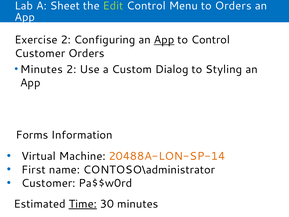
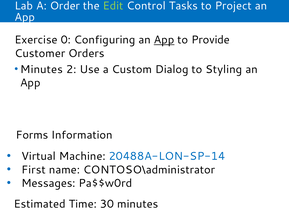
Sheet: Sheet -> Order
Menu: Menu -> Tasks
to Orders: Orders -> Project
Exercise 2: 2 -> 0
to Control: Control -> Provide
20488A-LON-SP-14 colour: orange -> blue
Customer at (48, 183): Customer -> Messages
Time underline: present -> none
